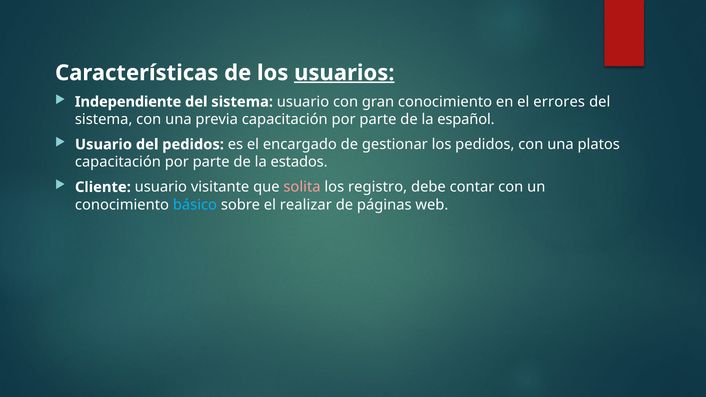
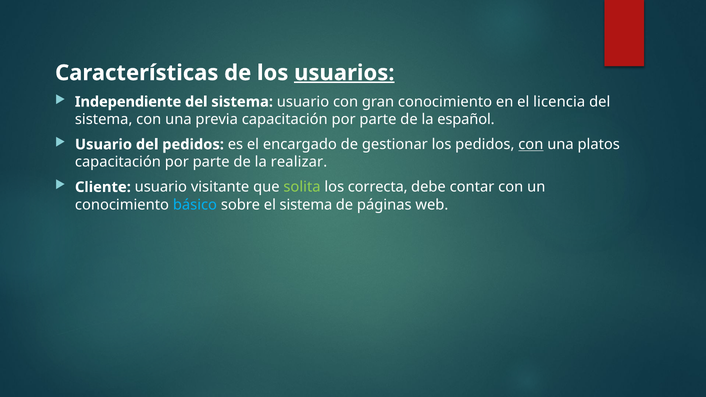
errores: errores -> licencia
con at (531, 145) underline: none -> present
estados: estados -> realizar
solita colour: pink -> light green
registro: registro -> correcta
el realizar: realizar -> sistema
